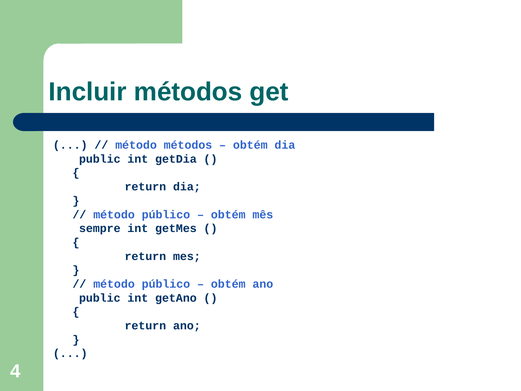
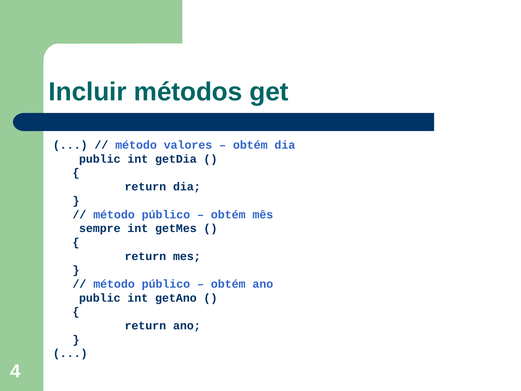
método métodos: métodos -> valores
